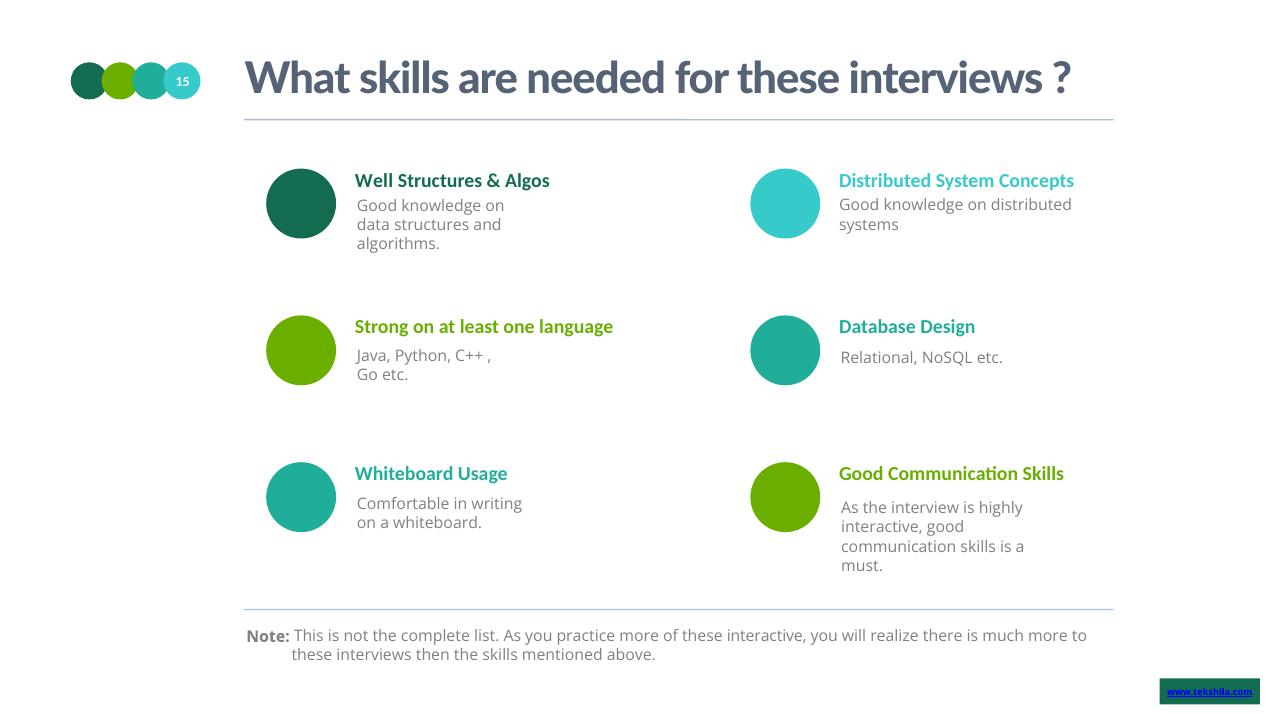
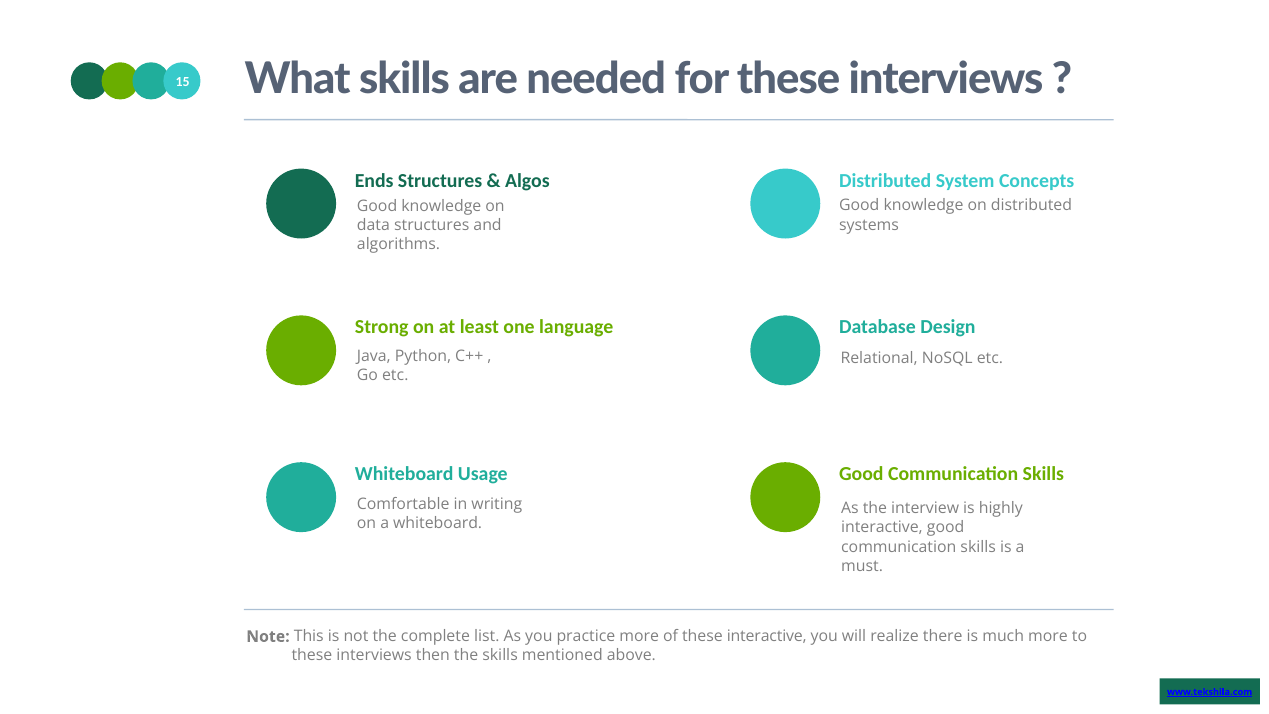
Well: Well -> Ends
